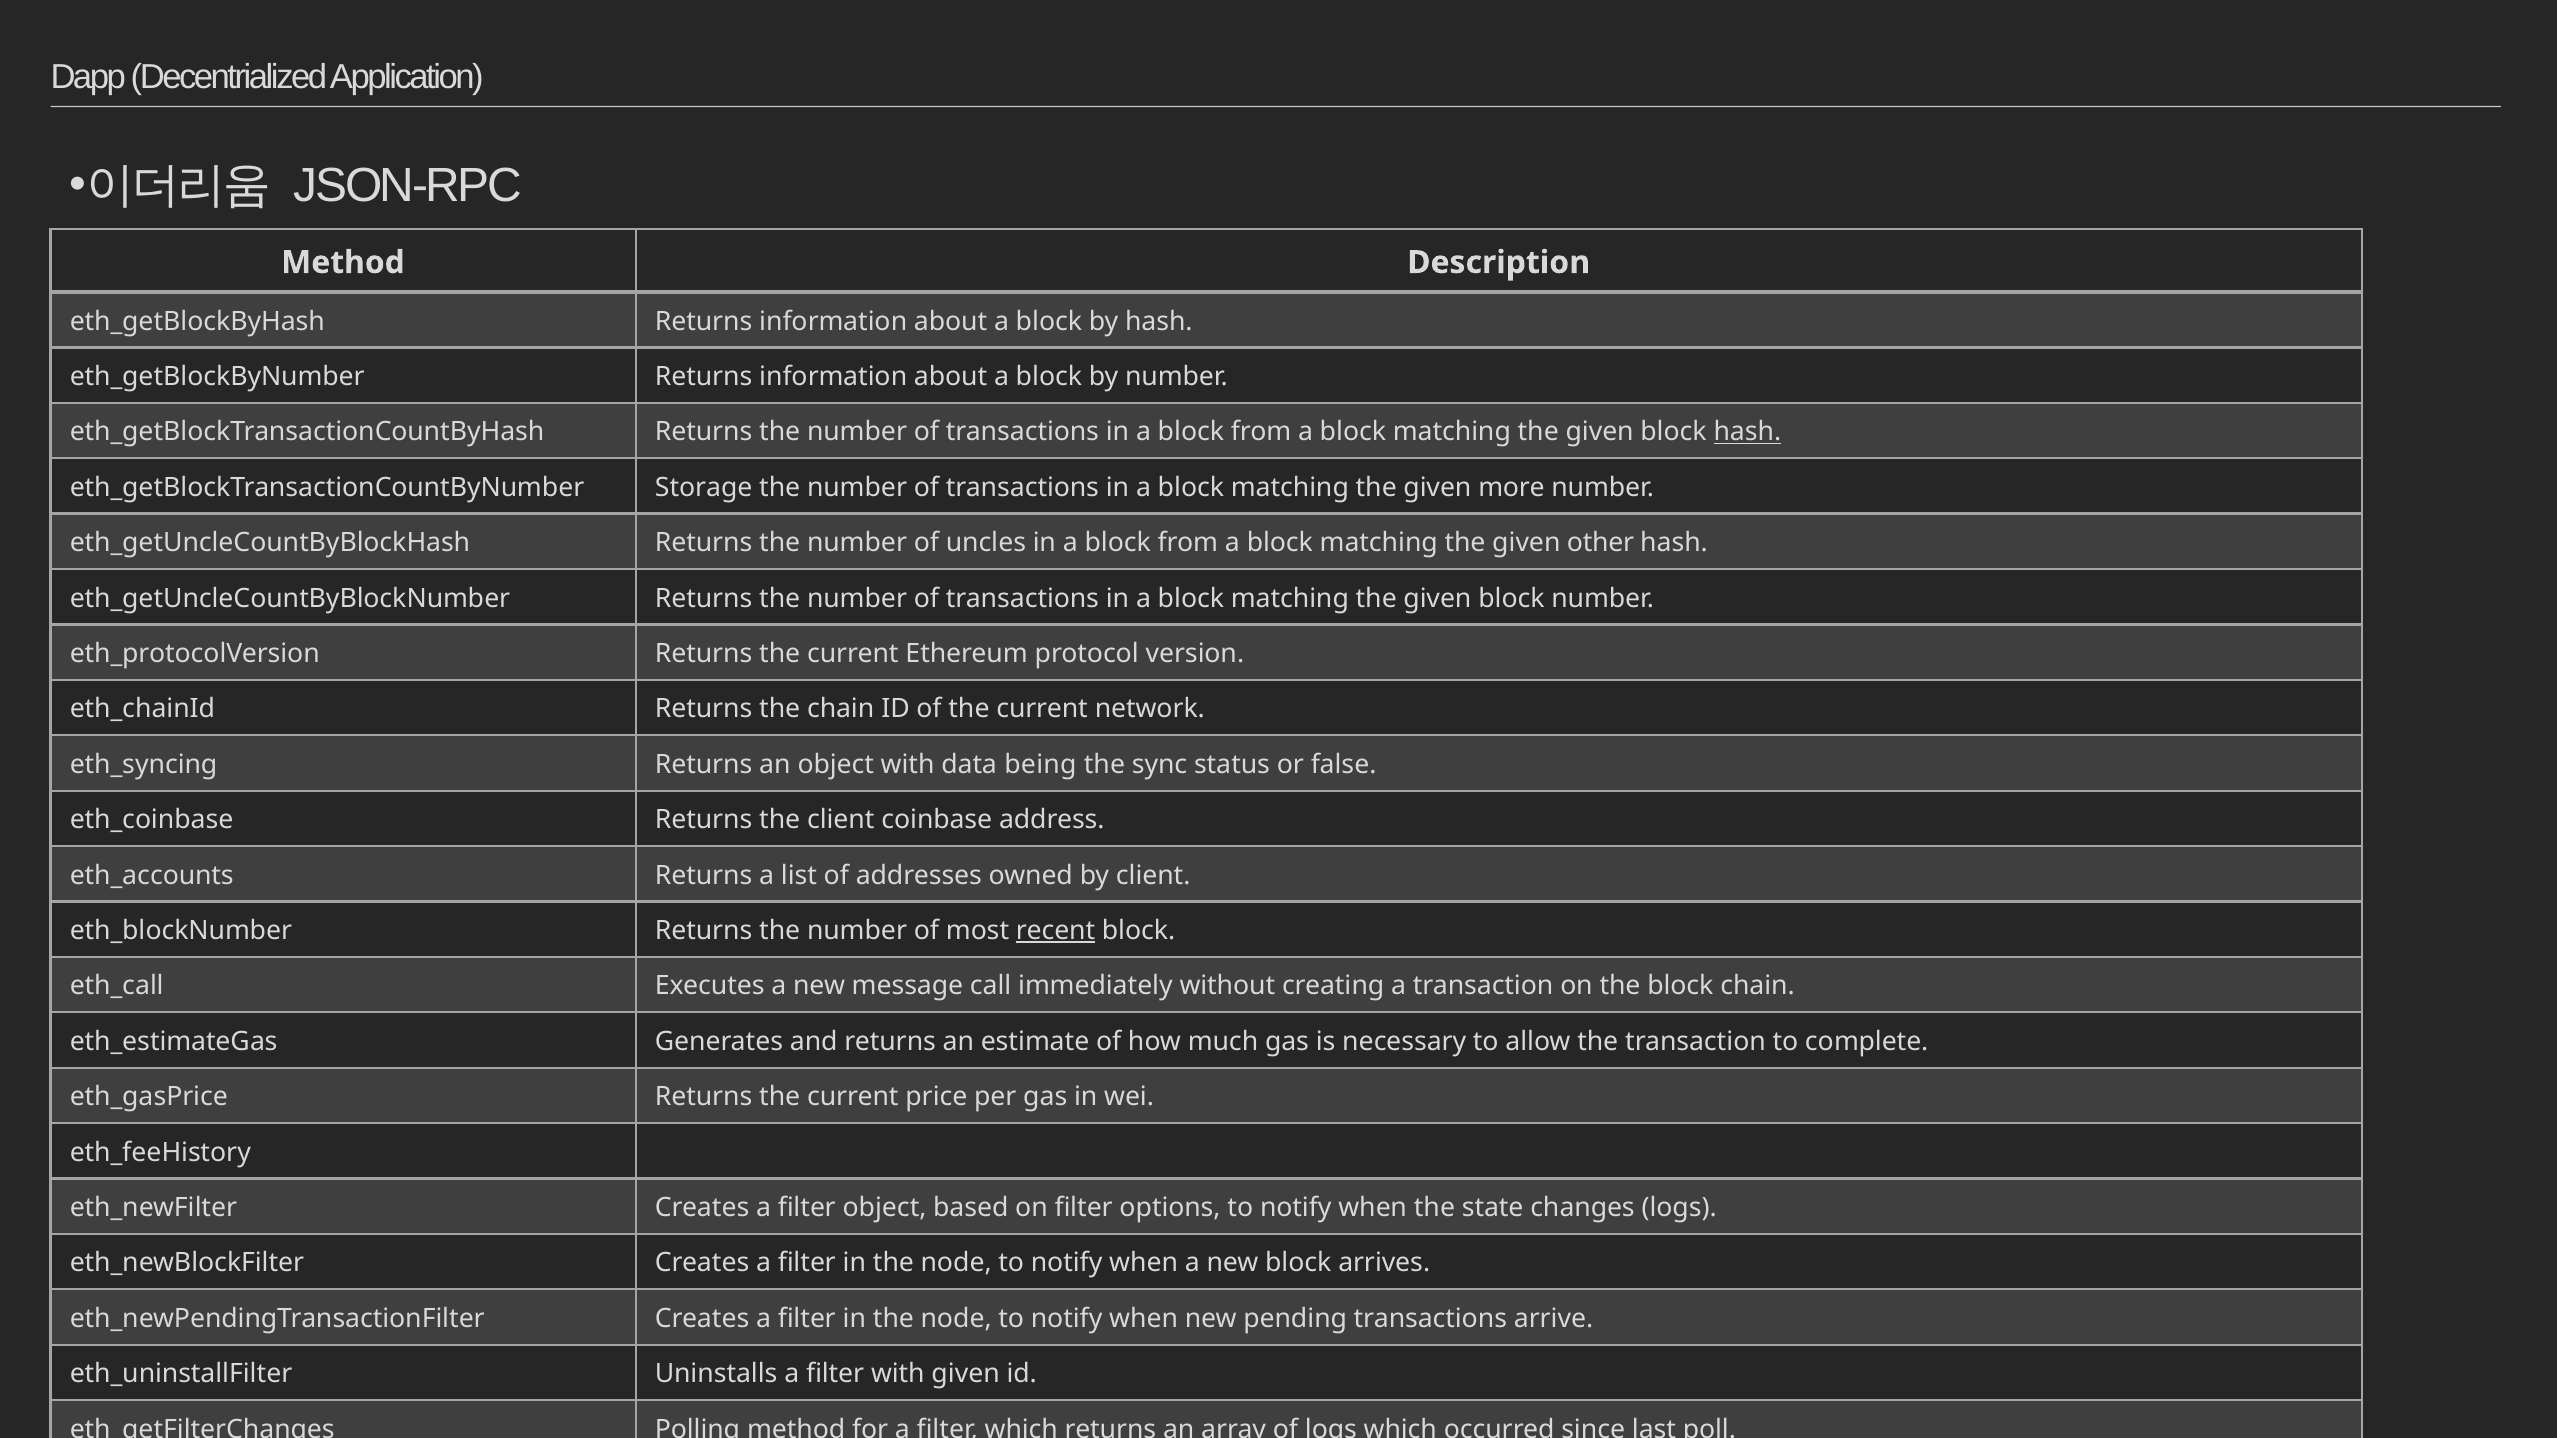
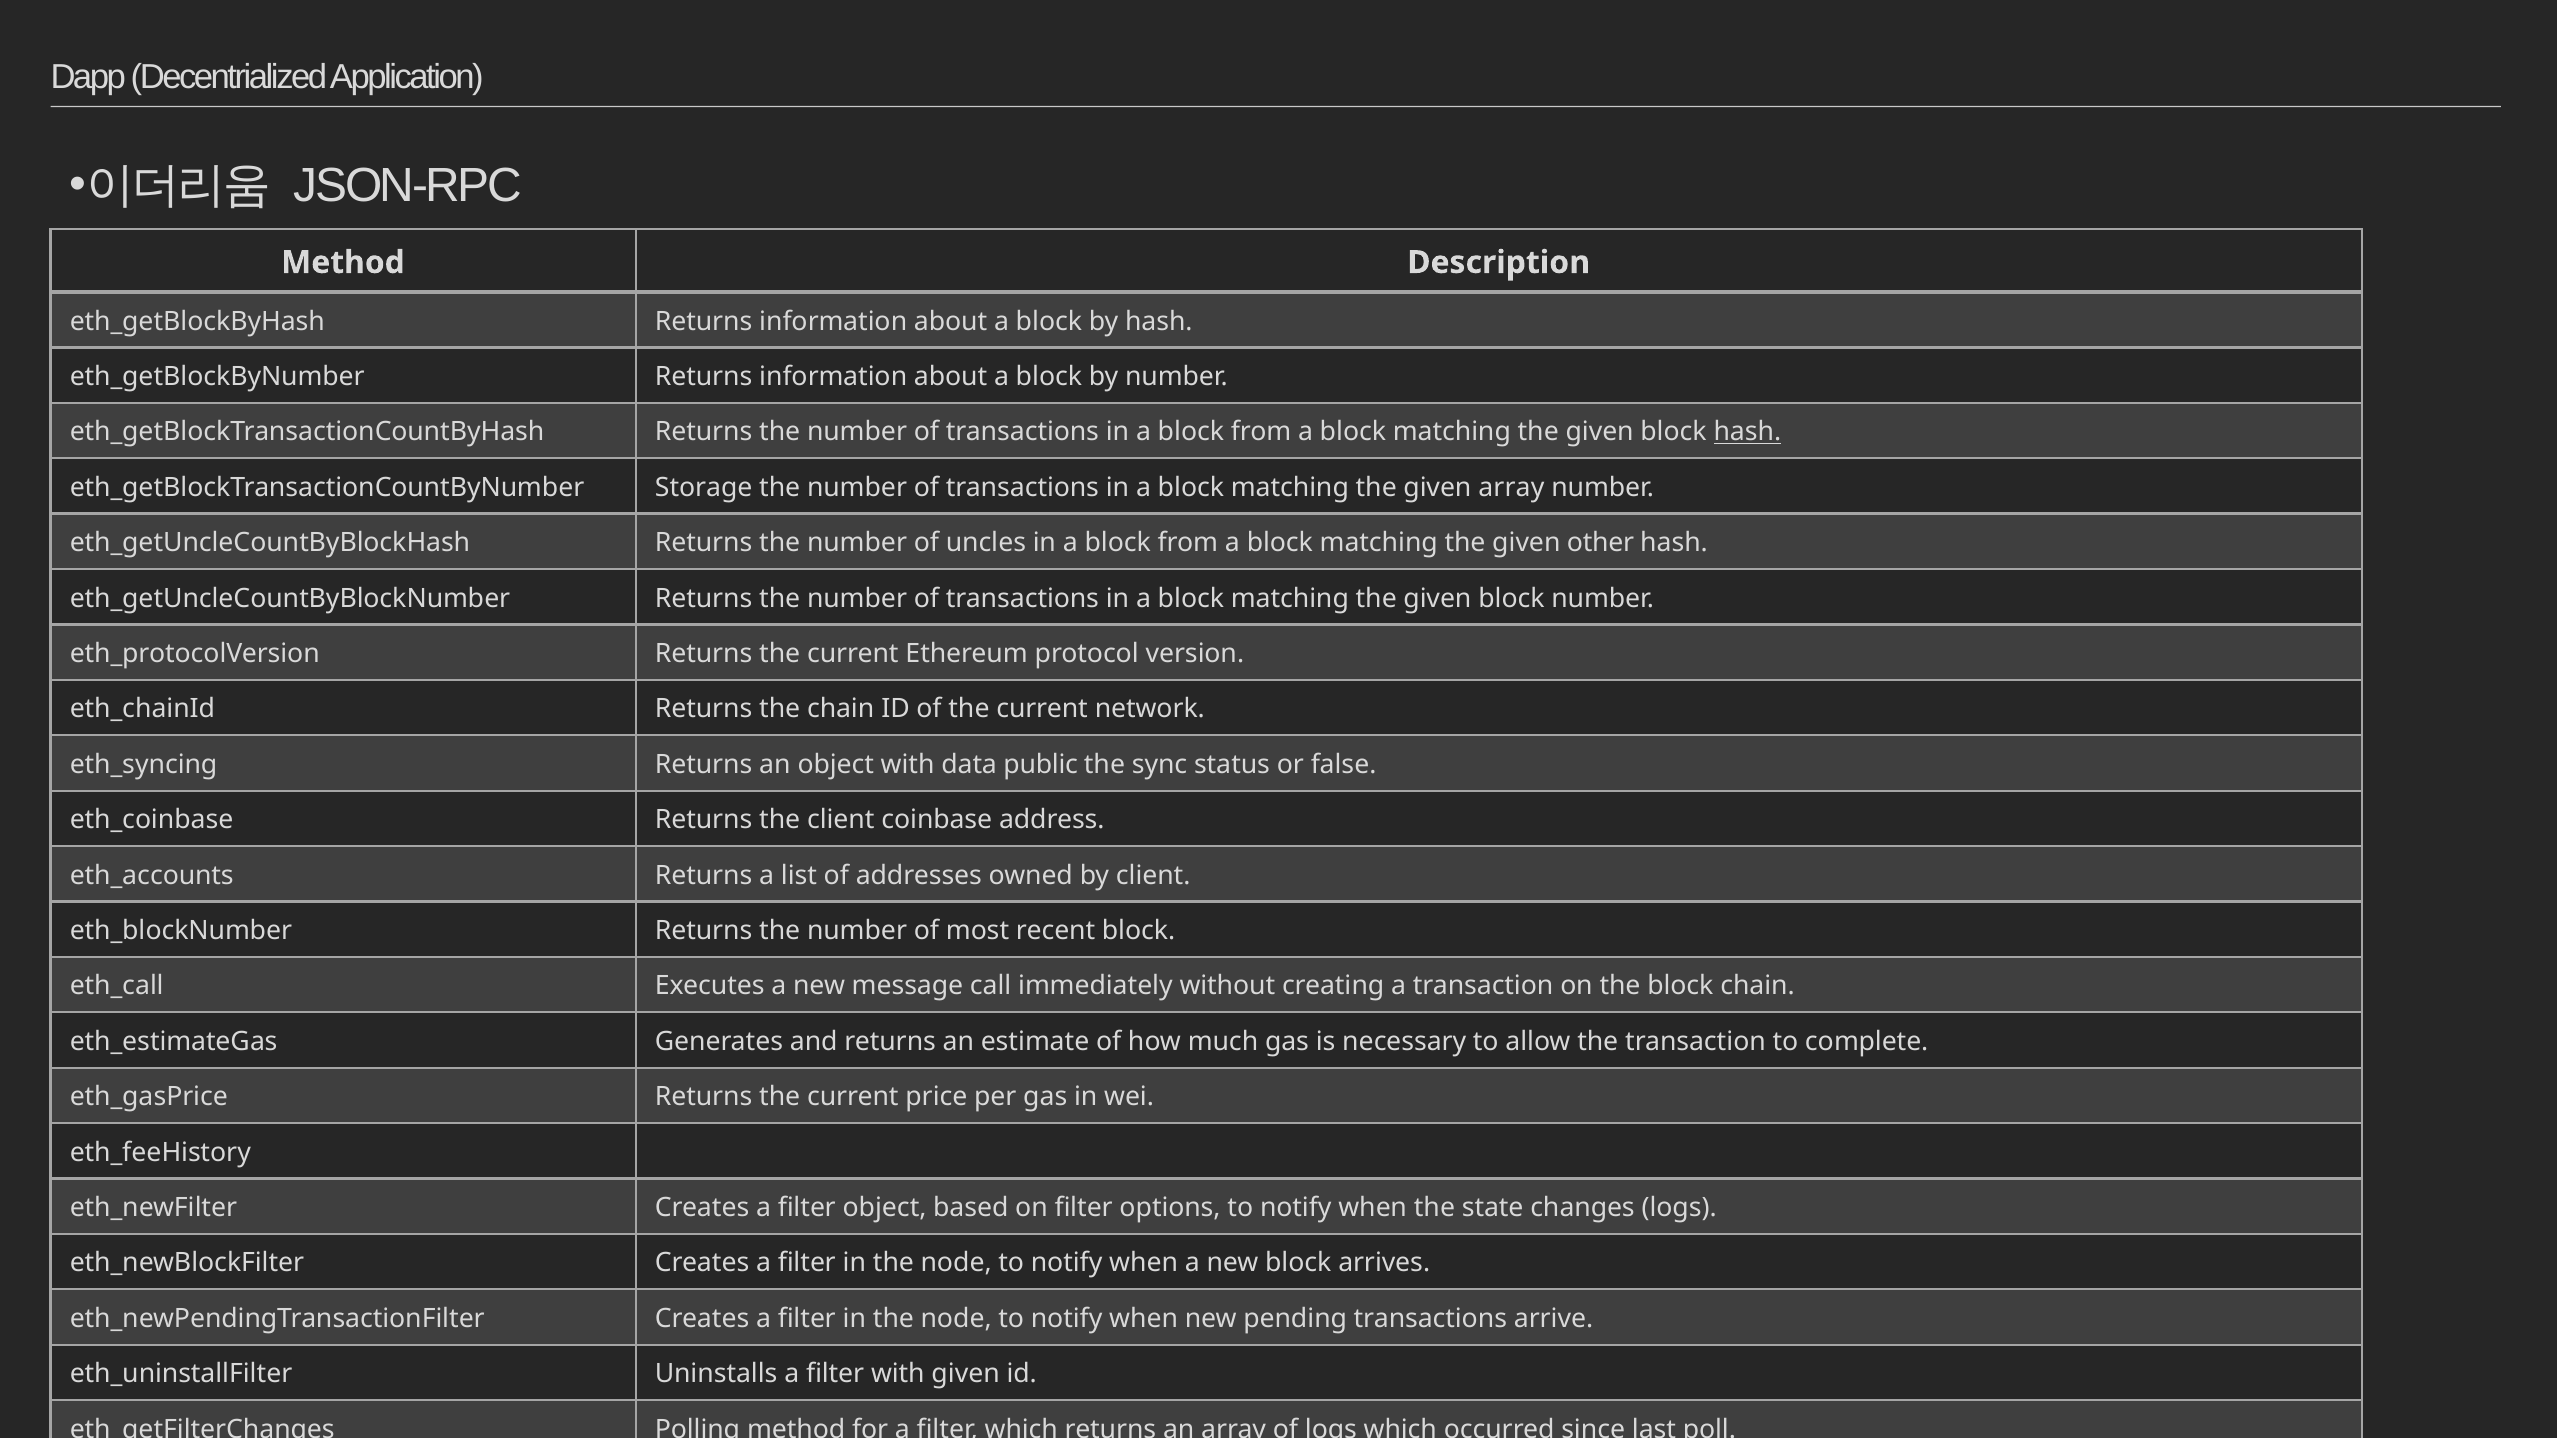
given more: more -> array
being: being -> public
recent underline: present -> none
